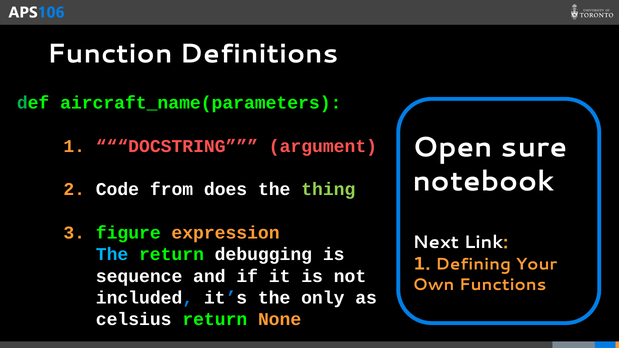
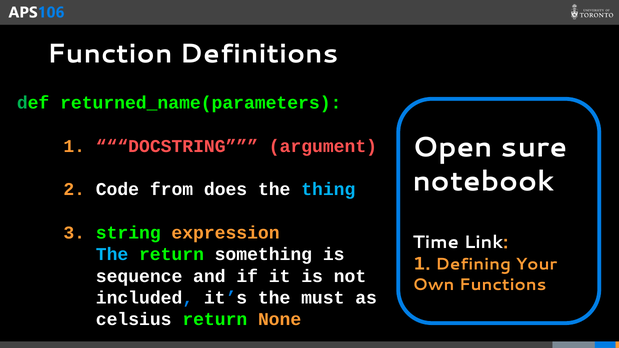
aircraft_name(parameters: aircraft_name(parameters -> returned_name(parameters
thing colour: light green -> light blue
figure: figure -> string
Next: Next -> Time
debugging: debugging -> something
only: only -> must
